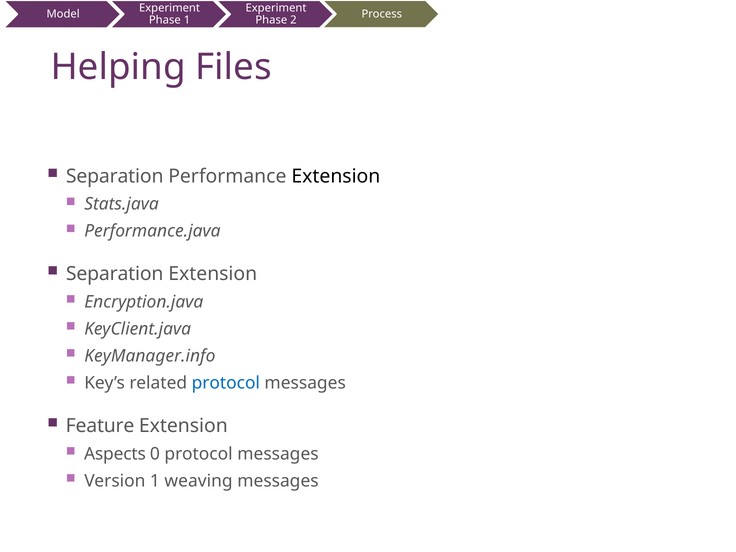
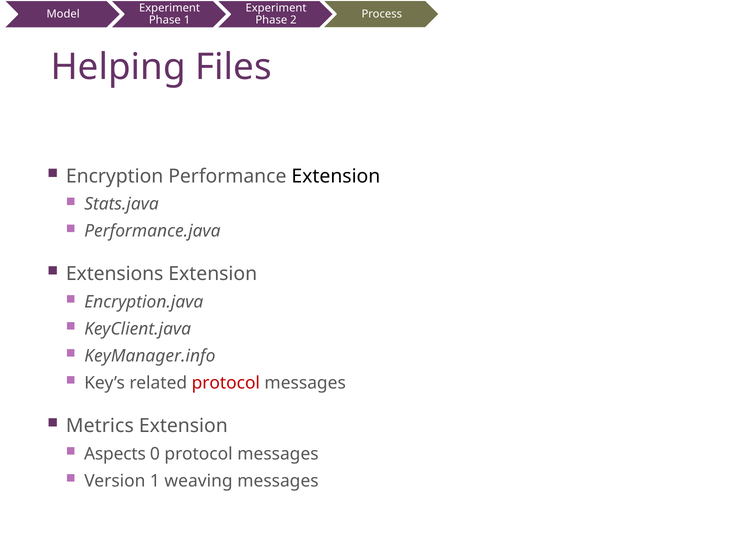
Separation at (115, 176): Separation -> Encryption
Separation at (115, 274): Separation -> Extensions
protocol at (226, 383) colour: blue -> red
Feature: Feature -> Metrics
